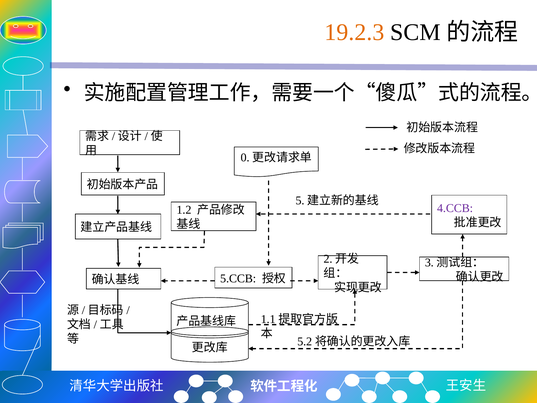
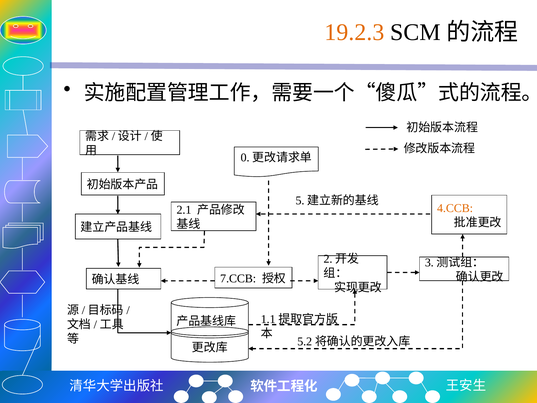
4.CCB colour: purple -> orange
1.2: 1.2 -> 2.1
5.CCB: 5.CCB -> 7.CCB
